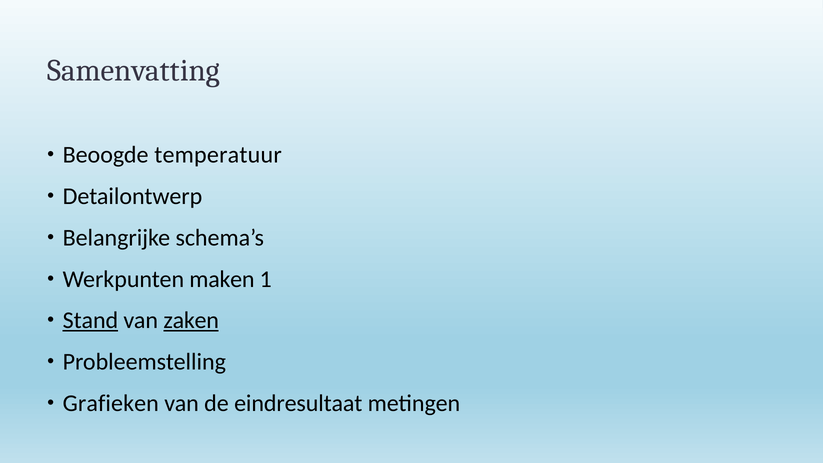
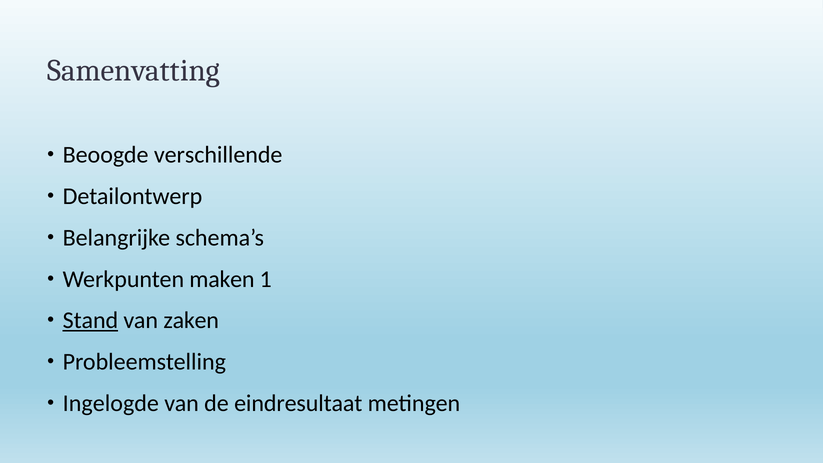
temperatuur: temperatuur -> verschillende
zaken underline: present -> none
Grafieken: Grafieken -> Ingelogde
